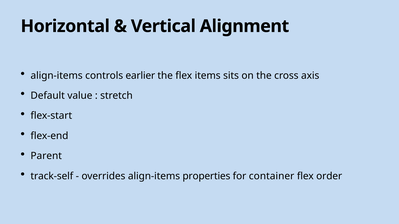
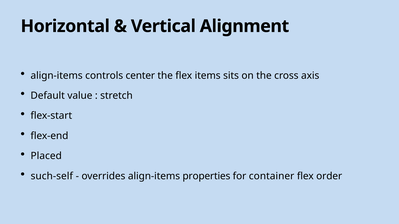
earlier: earlier -> center
Parent: Parent -> Placed
track-self: track-self -> such-self
